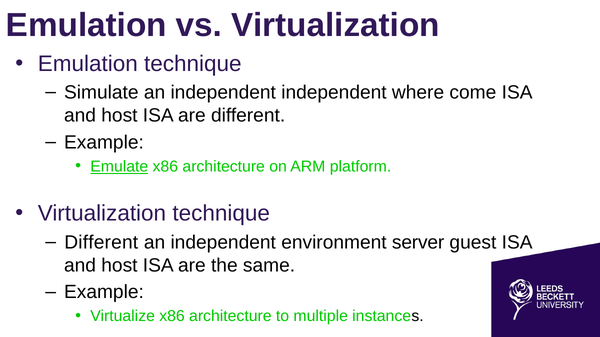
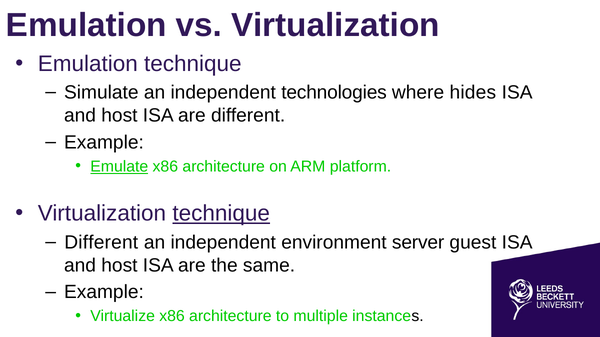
independent independent: independent -> technologies
come: come -> hides
technique at (221, 214) underline: none -> present
